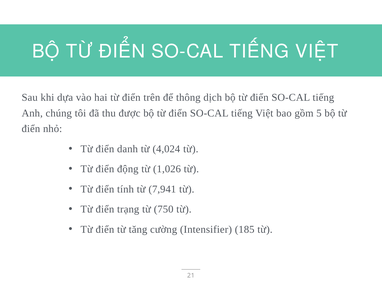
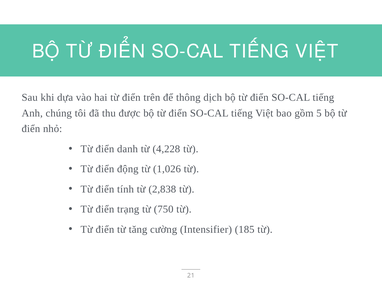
4,024: 4,024 -> 4,228
7,941: 7,941 -> 2,838
